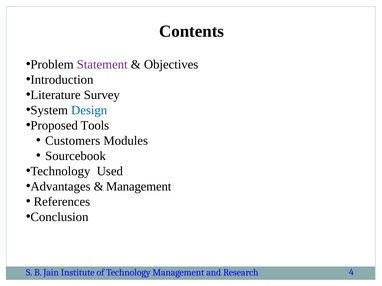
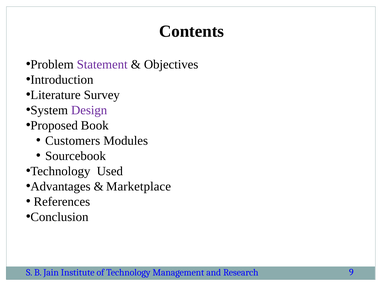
Design colour: blue -> purple
Tools: Tools -> Book
Management at (139, 187): Management -> Marketplace
4: 4 -> 9
